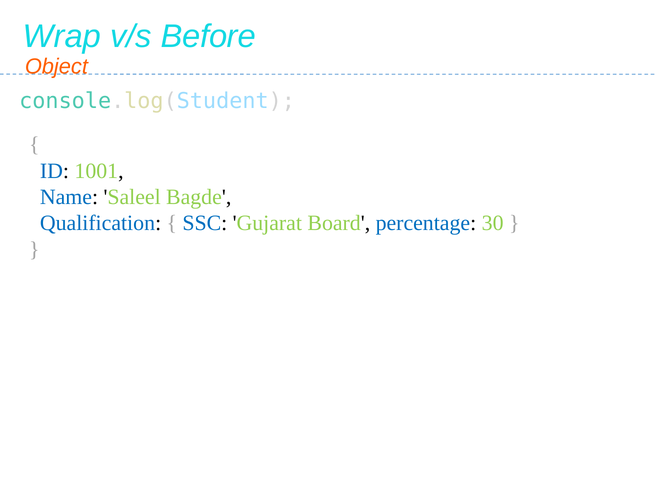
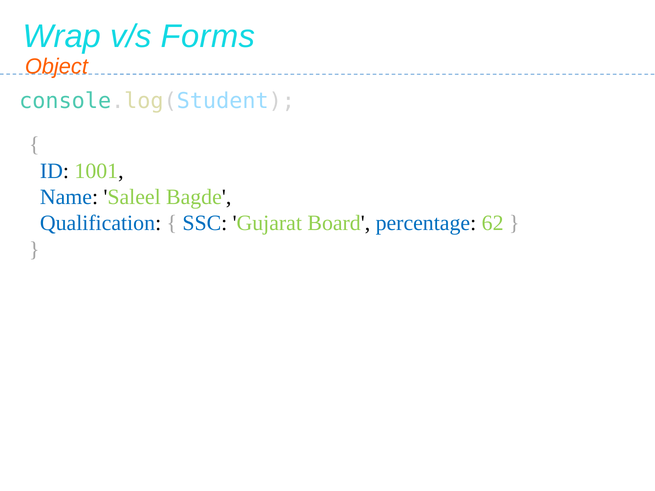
Before: Before -> Forms
30: 30 -> 62
